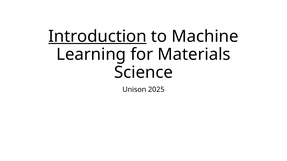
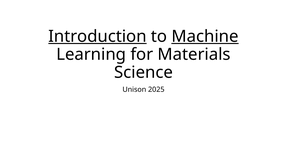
Machine underline: none -> present
